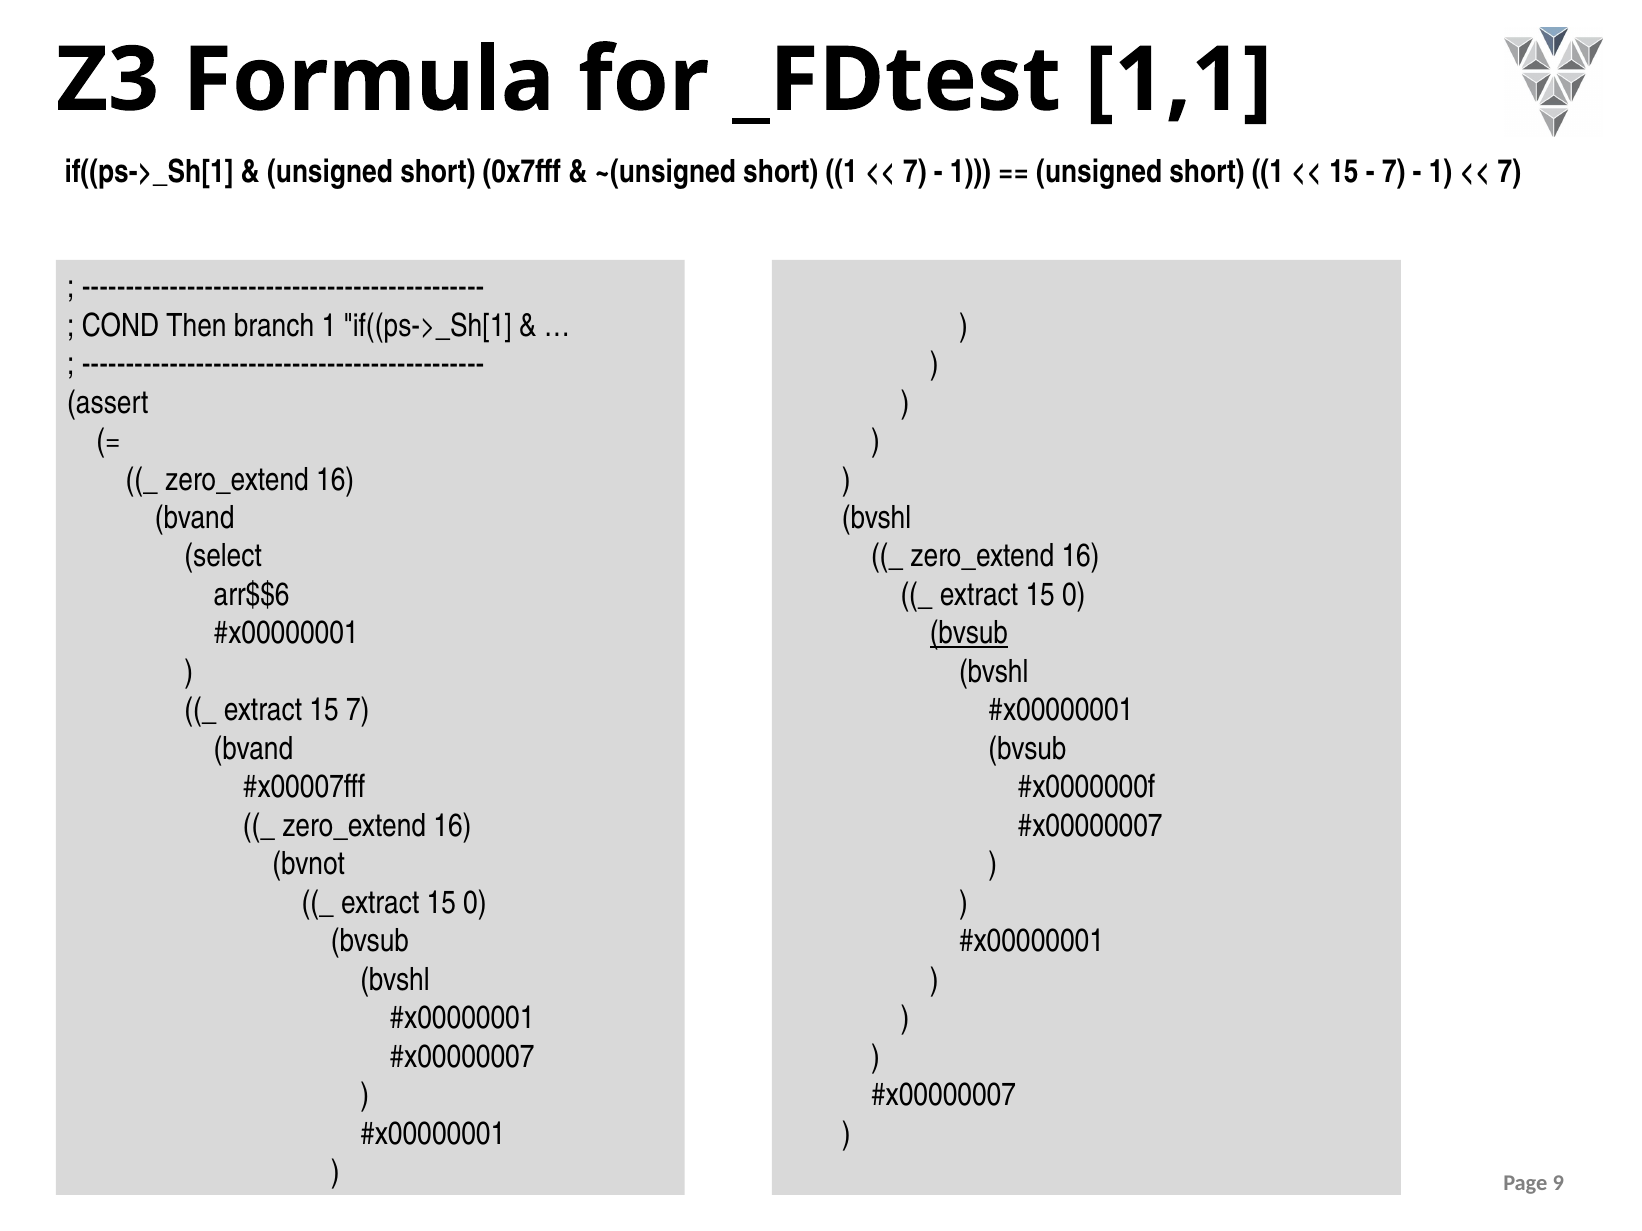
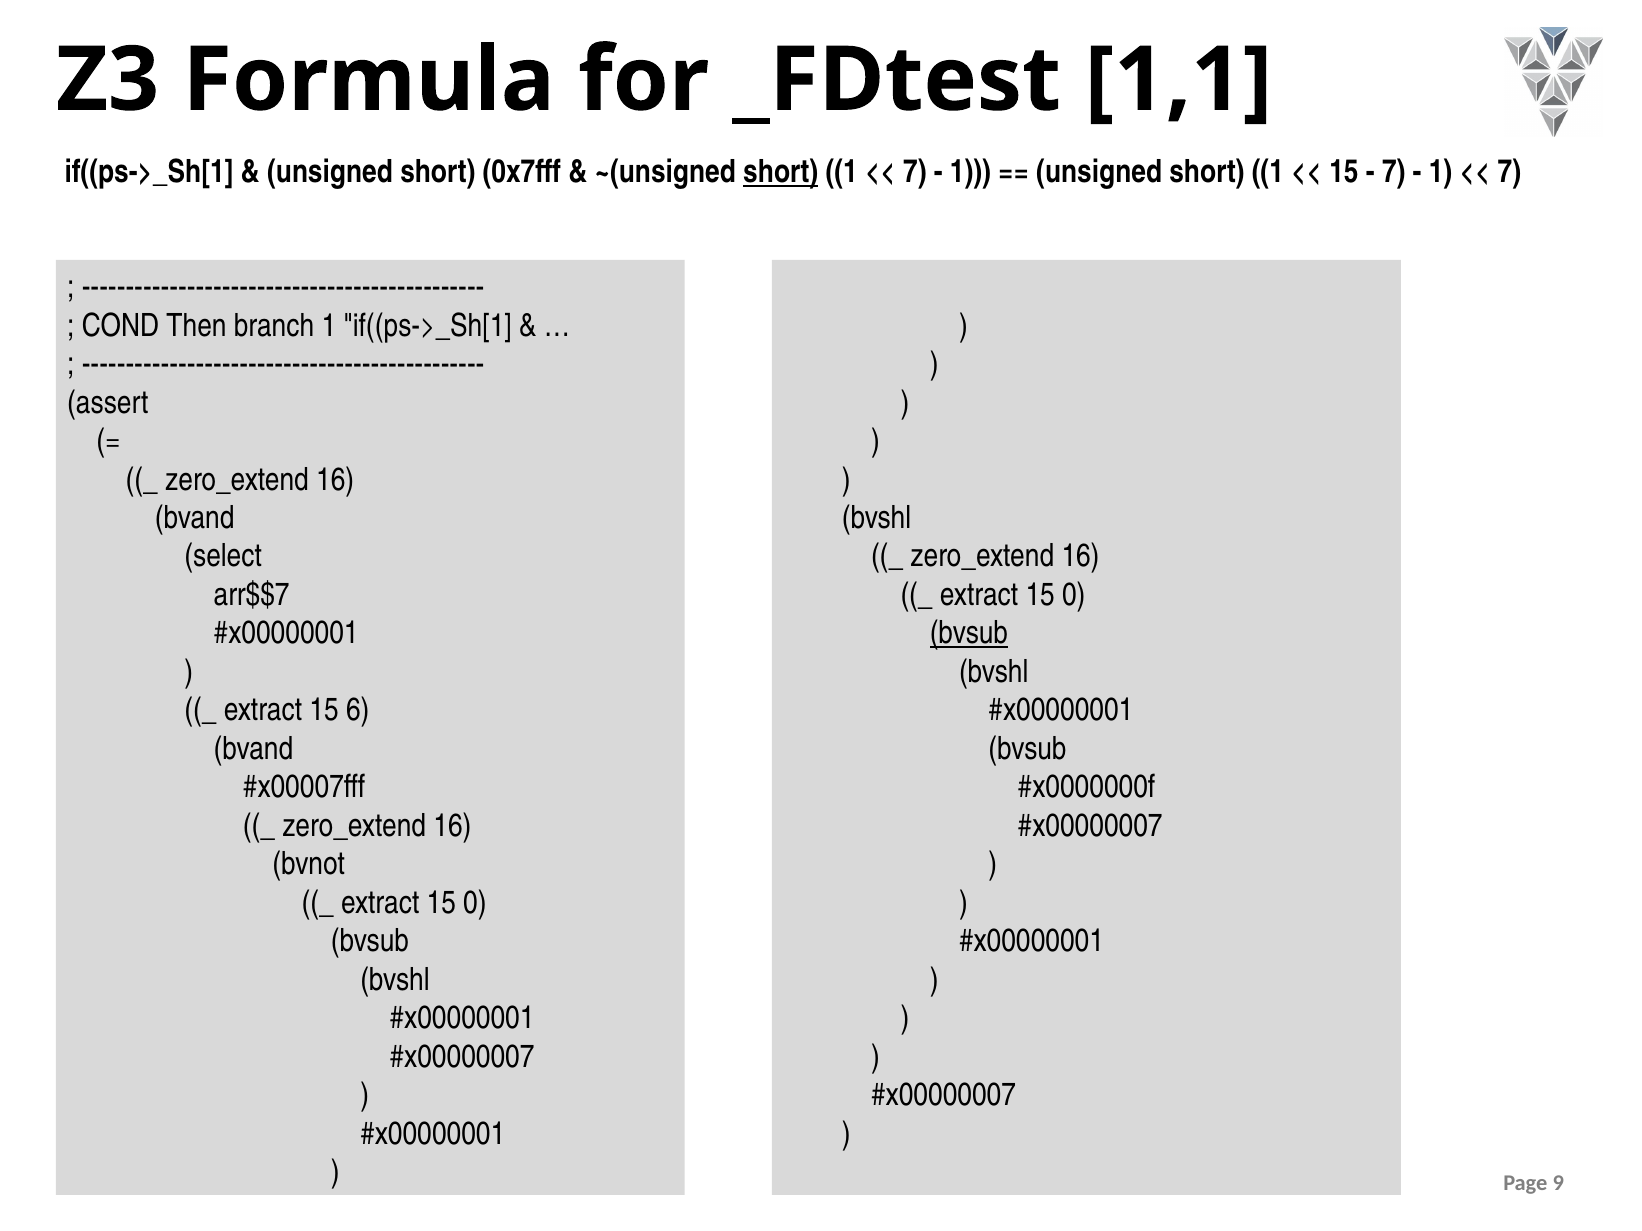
short at (781, 172) underline: none -> present
arr$$6: arr$$6 -> arr$$7
15 7: 7 -> 6
